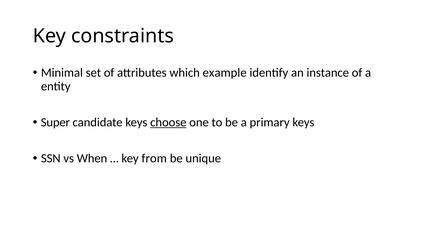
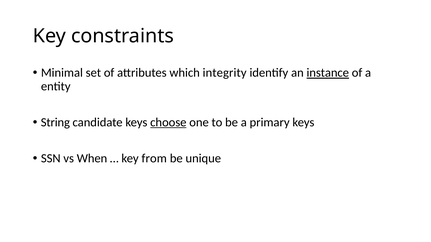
example: example -> integrity
instance underline: none -> present
Super: Super -> String
